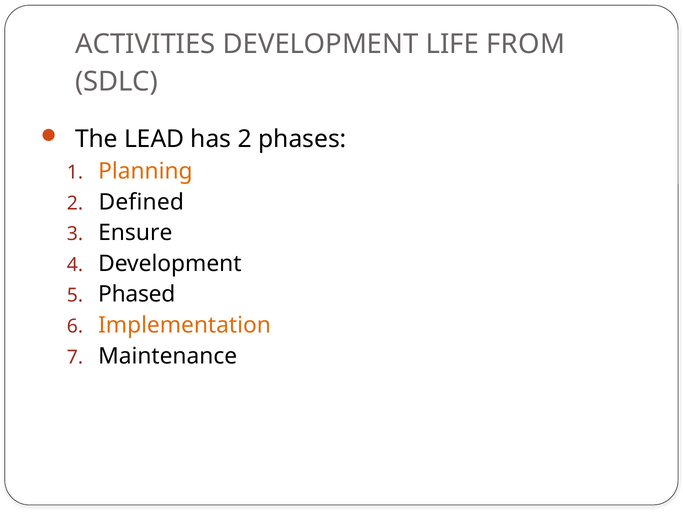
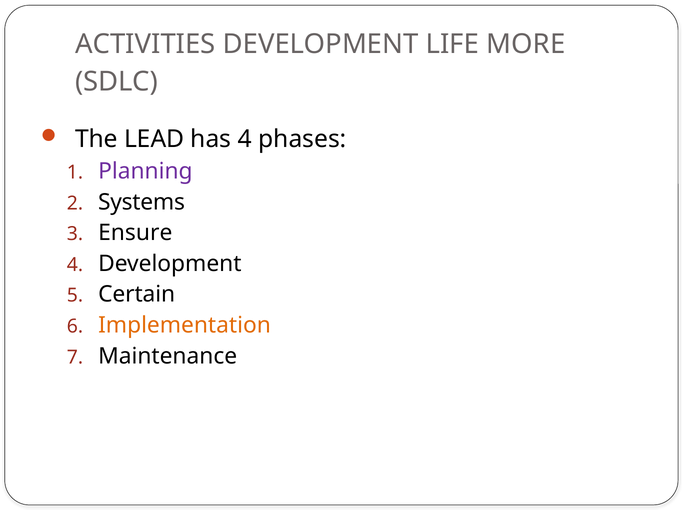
FROM: FROM -> MORE
has 2: 2 -> 4
Planning colour: orange -> purple
Defined: Defined -> Systems
Phased: Phased -> Certain
